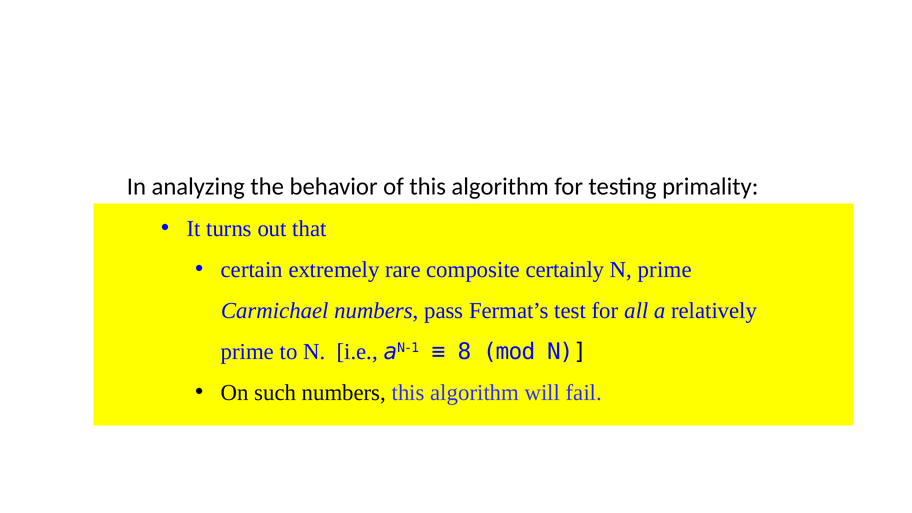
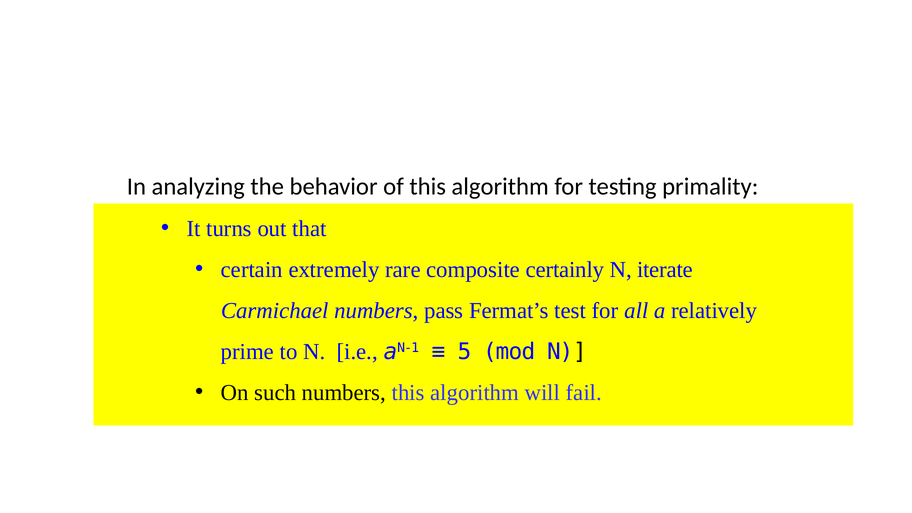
N prime: prime -> iterate
8: 8 -> 5
